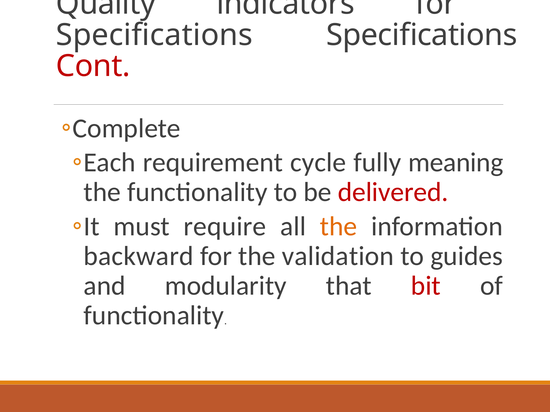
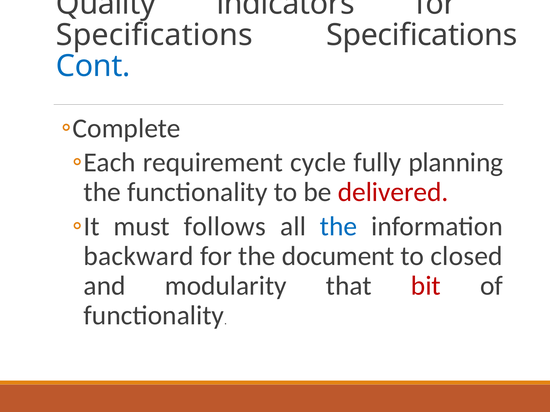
Cont colour: red -> blue
meaning: meaning -> planning
require: require -> follows
the at (339, 227) colour: orange -> blue
validation: validation -> document
guides: guides -> closed
